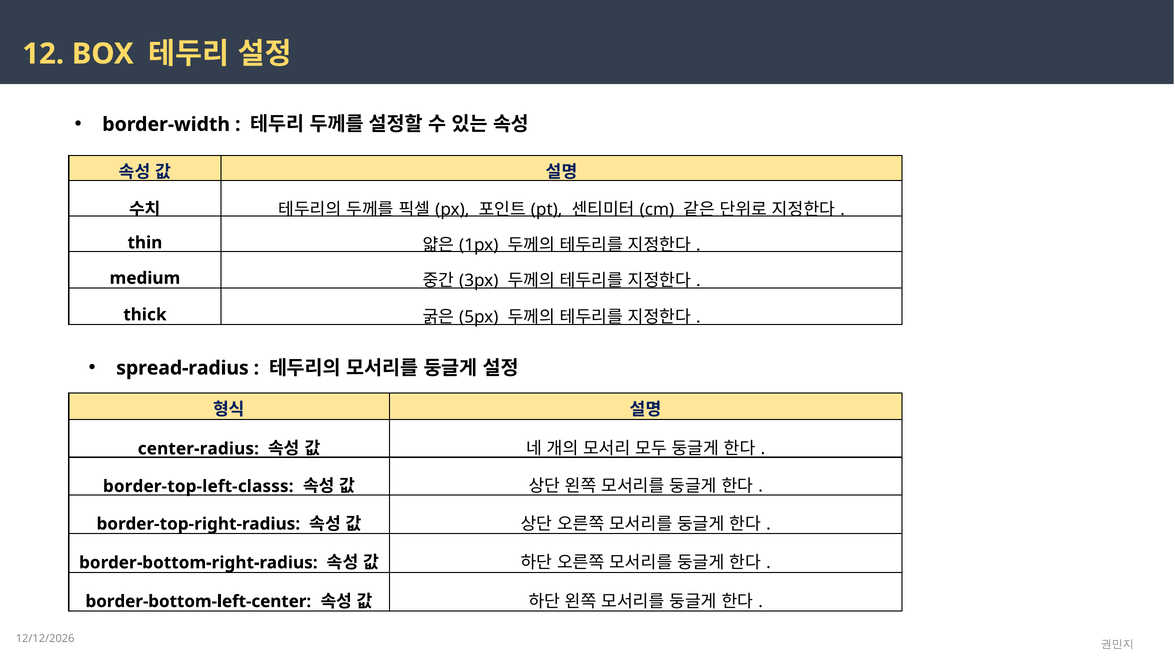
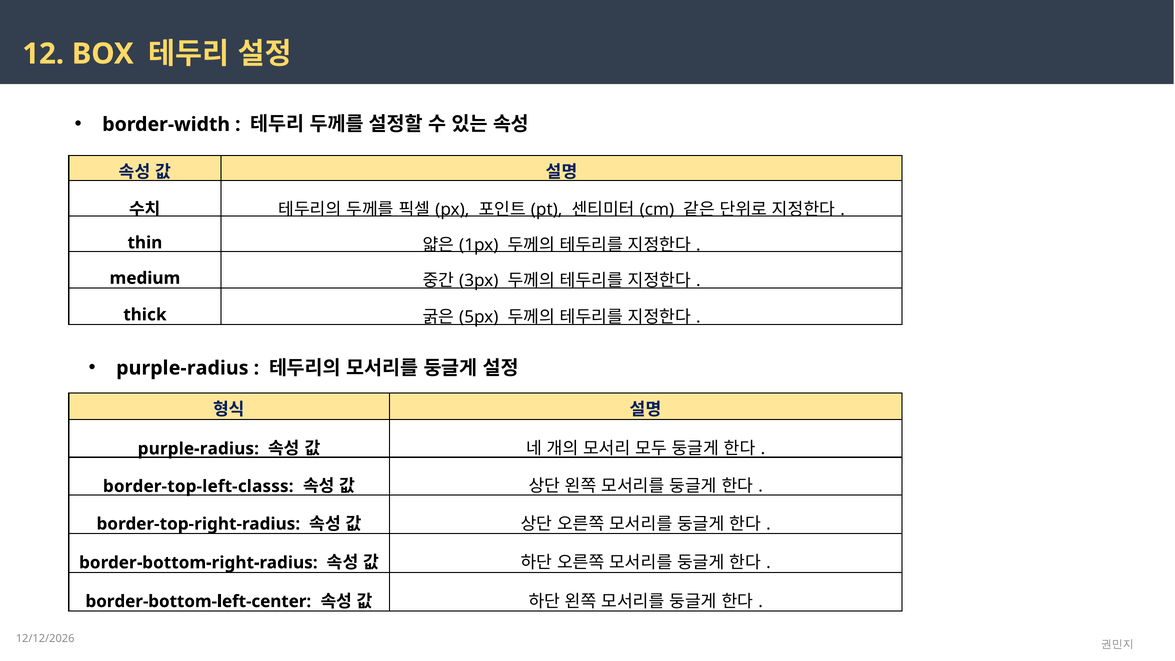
spread-radius at (182, 368): spread-radius -> purple-radius
center-radius at (198, 449): center-radius -> purple-radius
